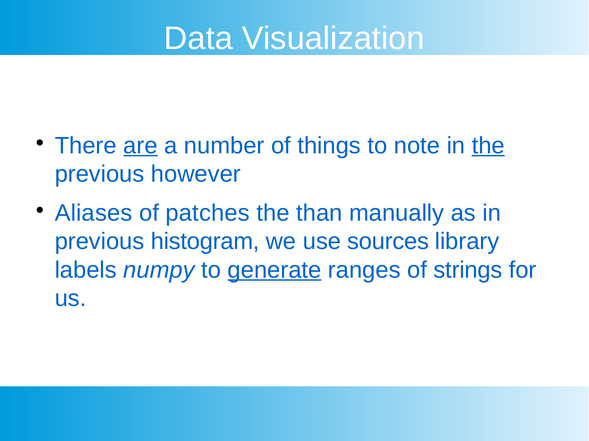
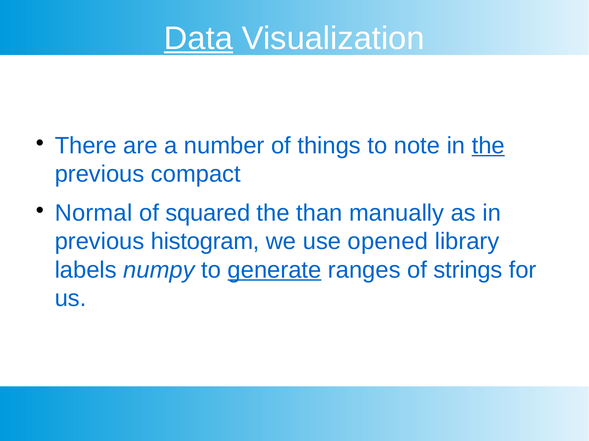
Data underline: none -> present
are underline: present -> none
however: however -> compact
Aliases: Aliases -> Normal
patches: patches -> squared
sources: sources -> opened
